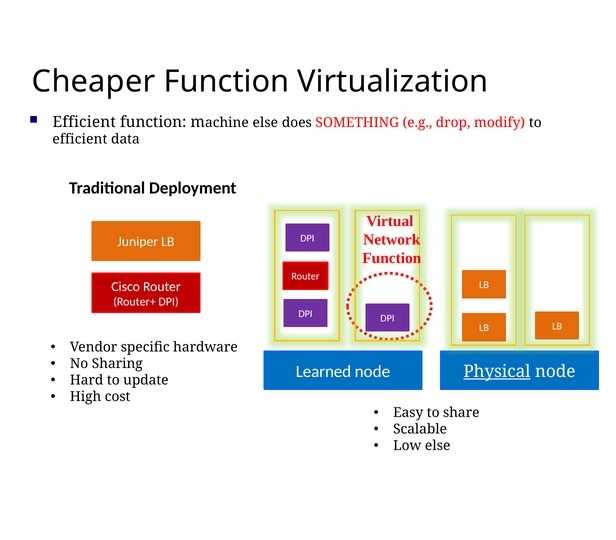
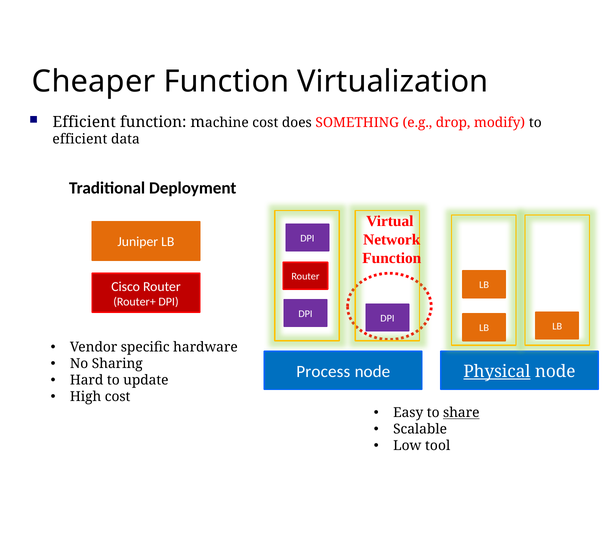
machine else: else -> cost
Learned: Learned -> Process
share underline: none -> present
Low else: else -> tool
